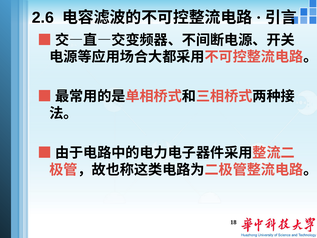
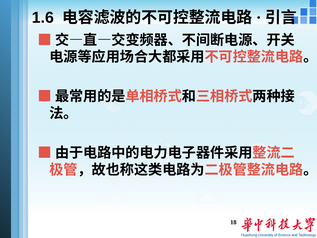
2.6: 2.6 -> 1.6
